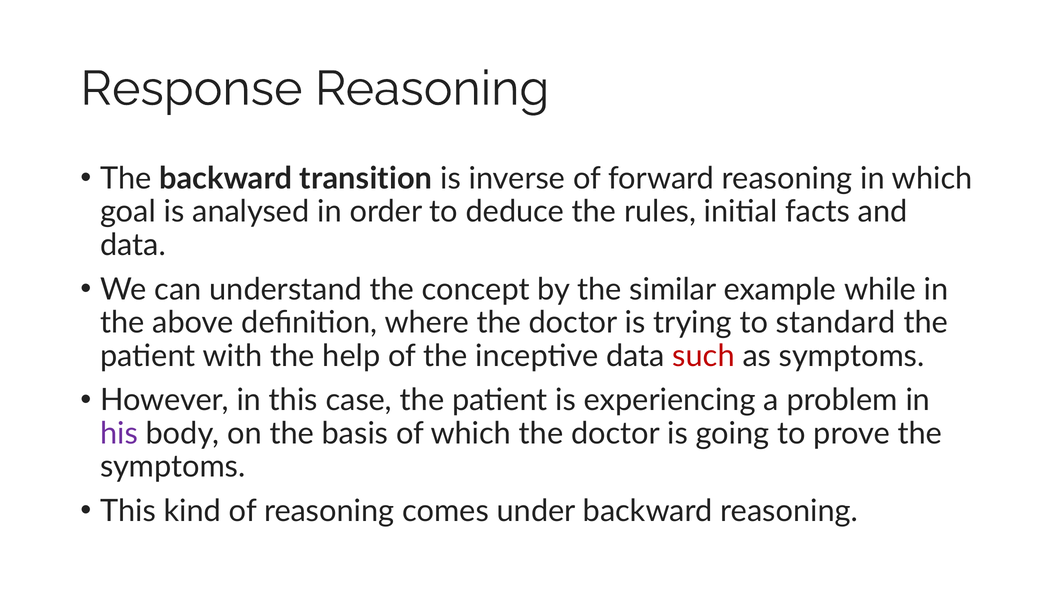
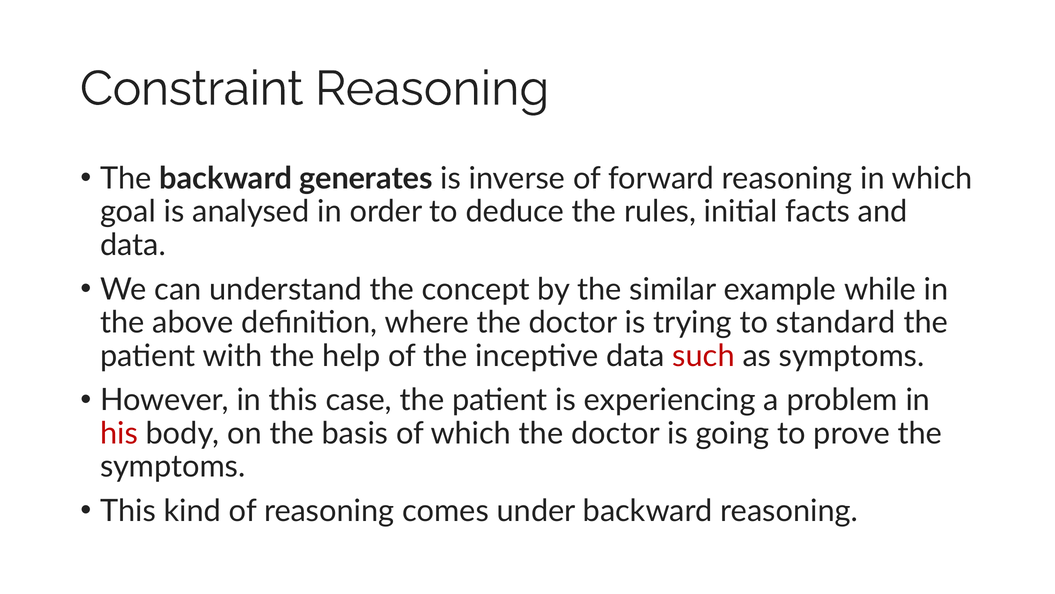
Response: Response -> Constraint
transition: transition -> generates
his colour: purple -> red
